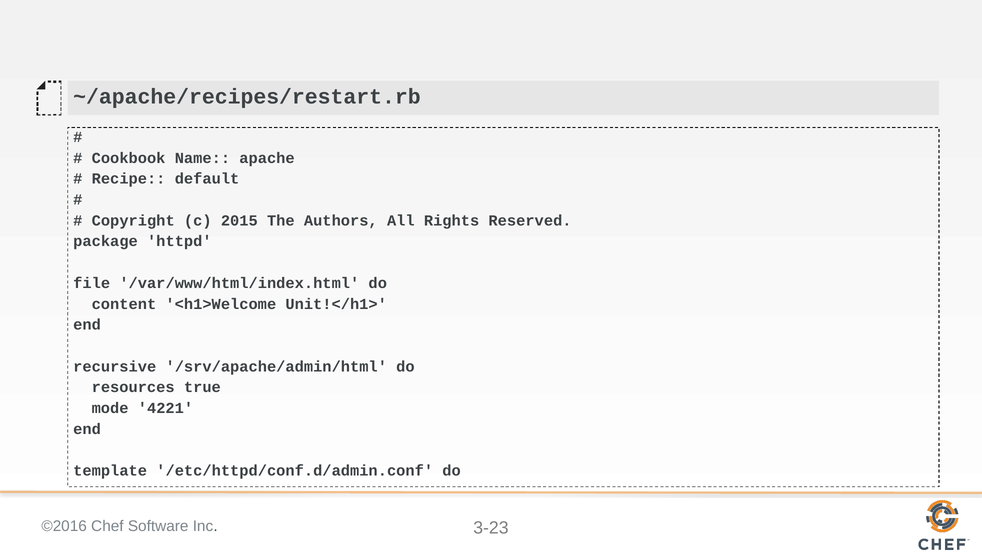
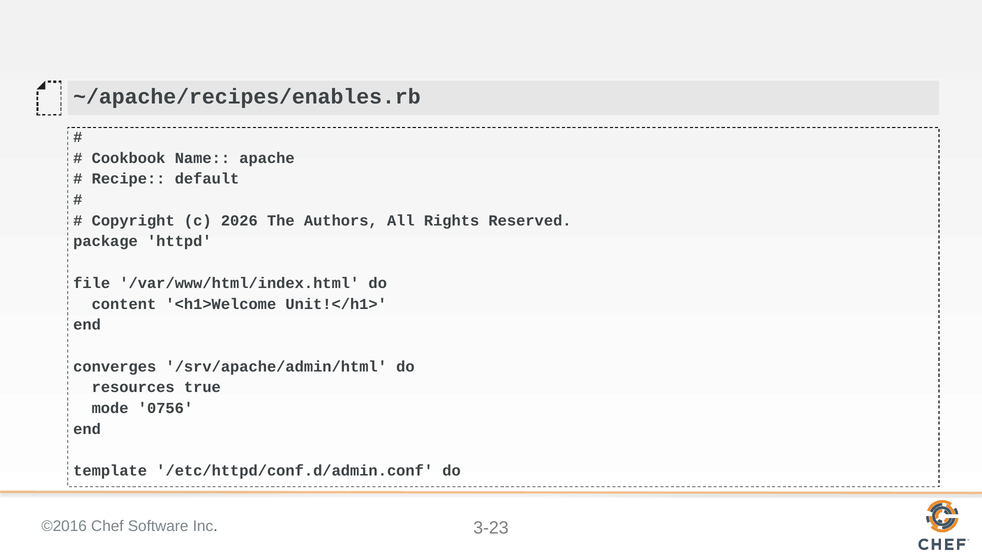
~/apache/recipes/restart.rb: ~/apache/recipes/restart.rb -> ~/apache/recipes/enables.rb
2015: 2015 -> 2026
recursive: recursive -> converges
4221: 4221 -> 0756
